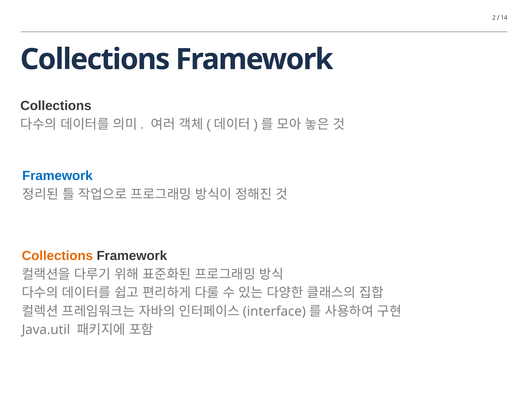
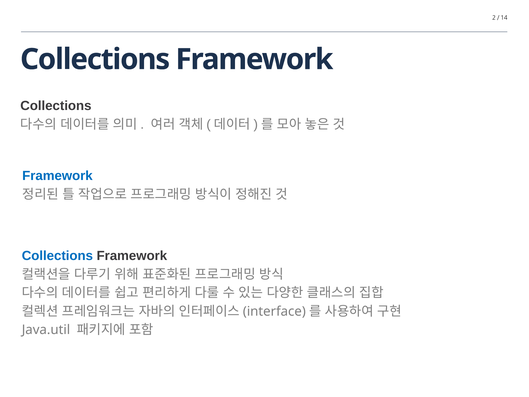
Collections at (57, 256) colour: orange -> blue
